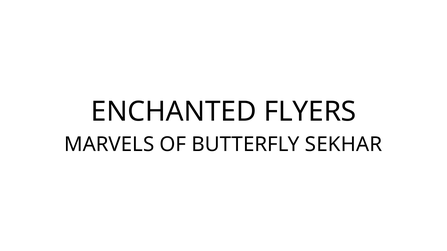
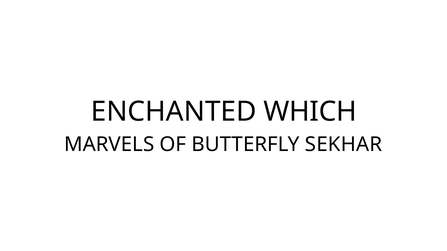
FLYERS: FLYERS -> WHICH
